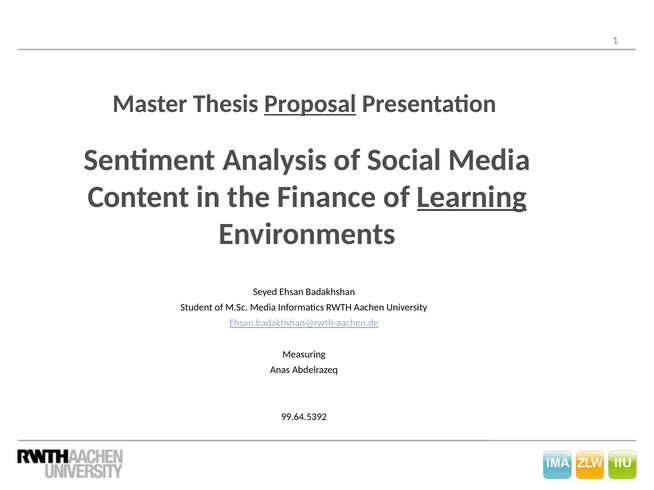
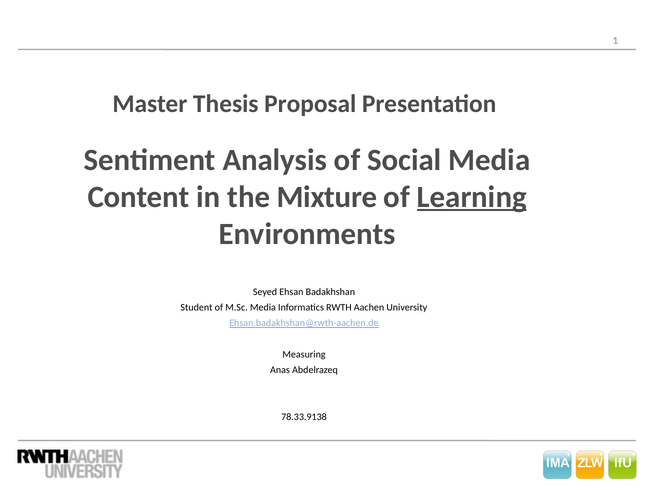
Proposal underline: present -> none
Finance: Finance -> Mixture
99.64.5392: 99.64.5392 -> 78.33.9138
